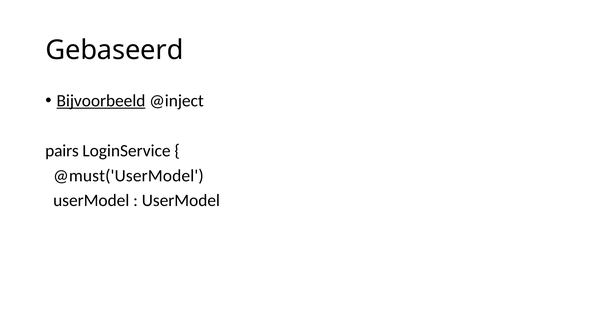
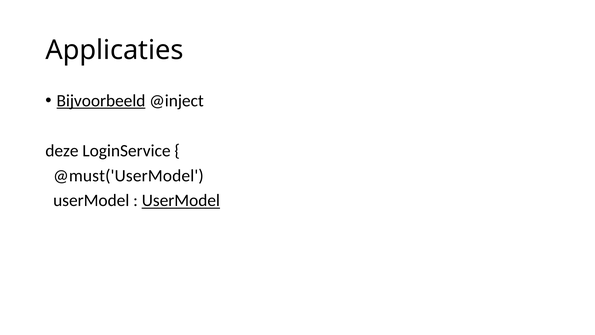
Gebaseerd: Gebaseerd -> Applicaties
pairs: pairs -> deze
UserModel at (181, 200) underline: none -> present
